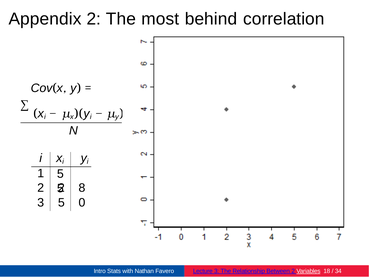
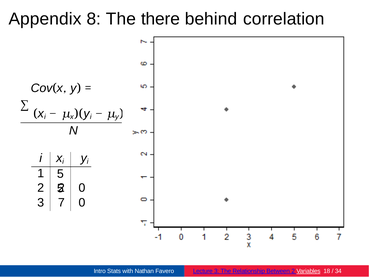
Appendix 2: 2 -> 8
most: most -> there
8 at (82, 188): 8 -> 0
3 5: 5 -> 7
